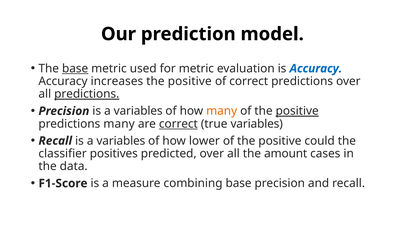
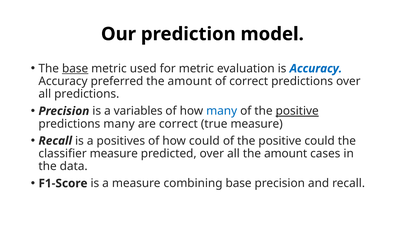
increases: increases -> preferred
positive at (190, 81): positive -> amount
predictions at (87, 94) underline: present -> none
many at (222, 111) colour: orange -> blue
correct at (178, 124) underline: present -> none
true variables: variables -> measure
Recall is a variables: variables -> positives
how lower: lower -> could
classifier positives: positives -> measure
